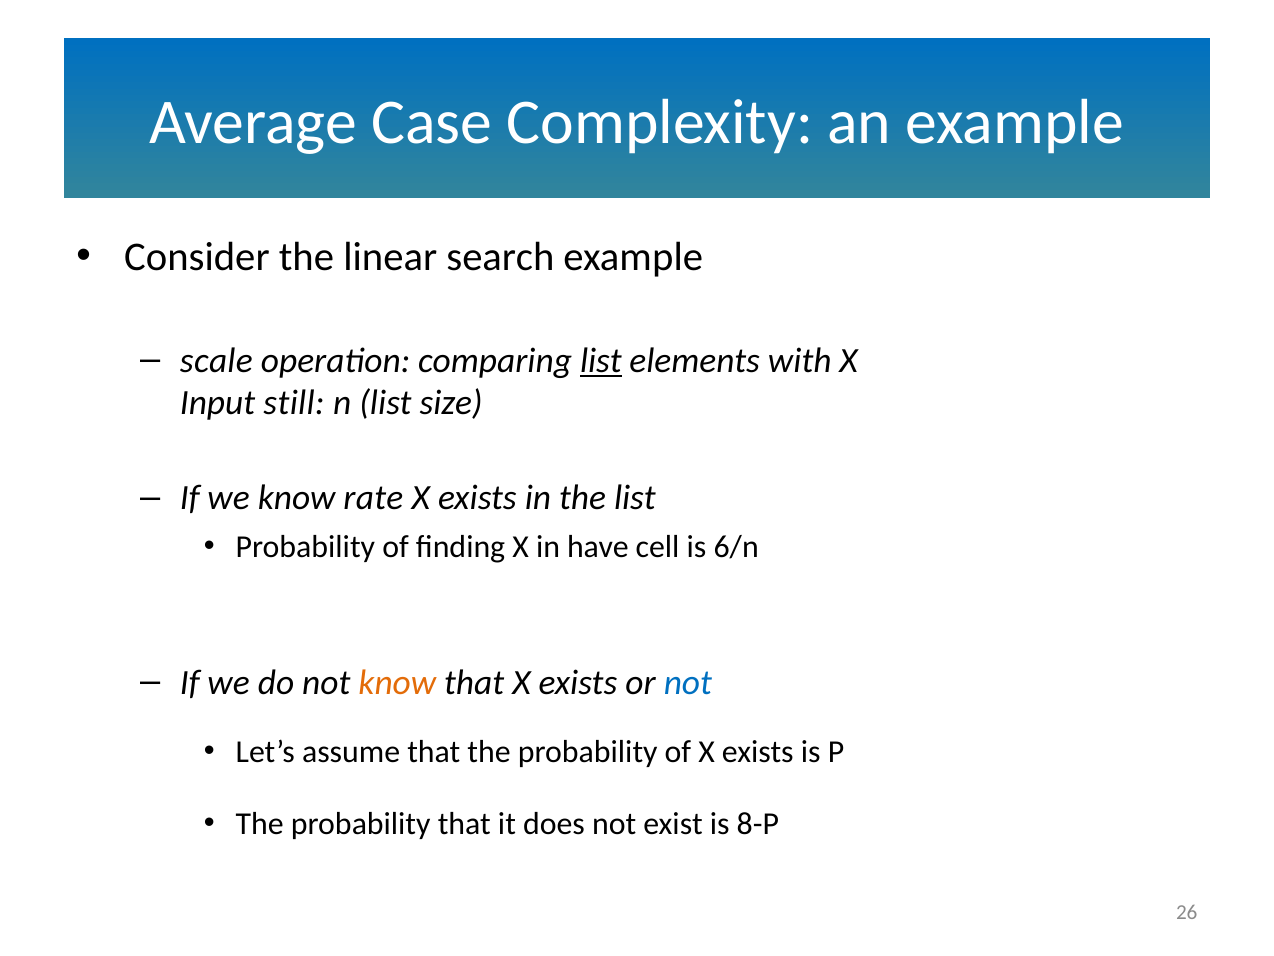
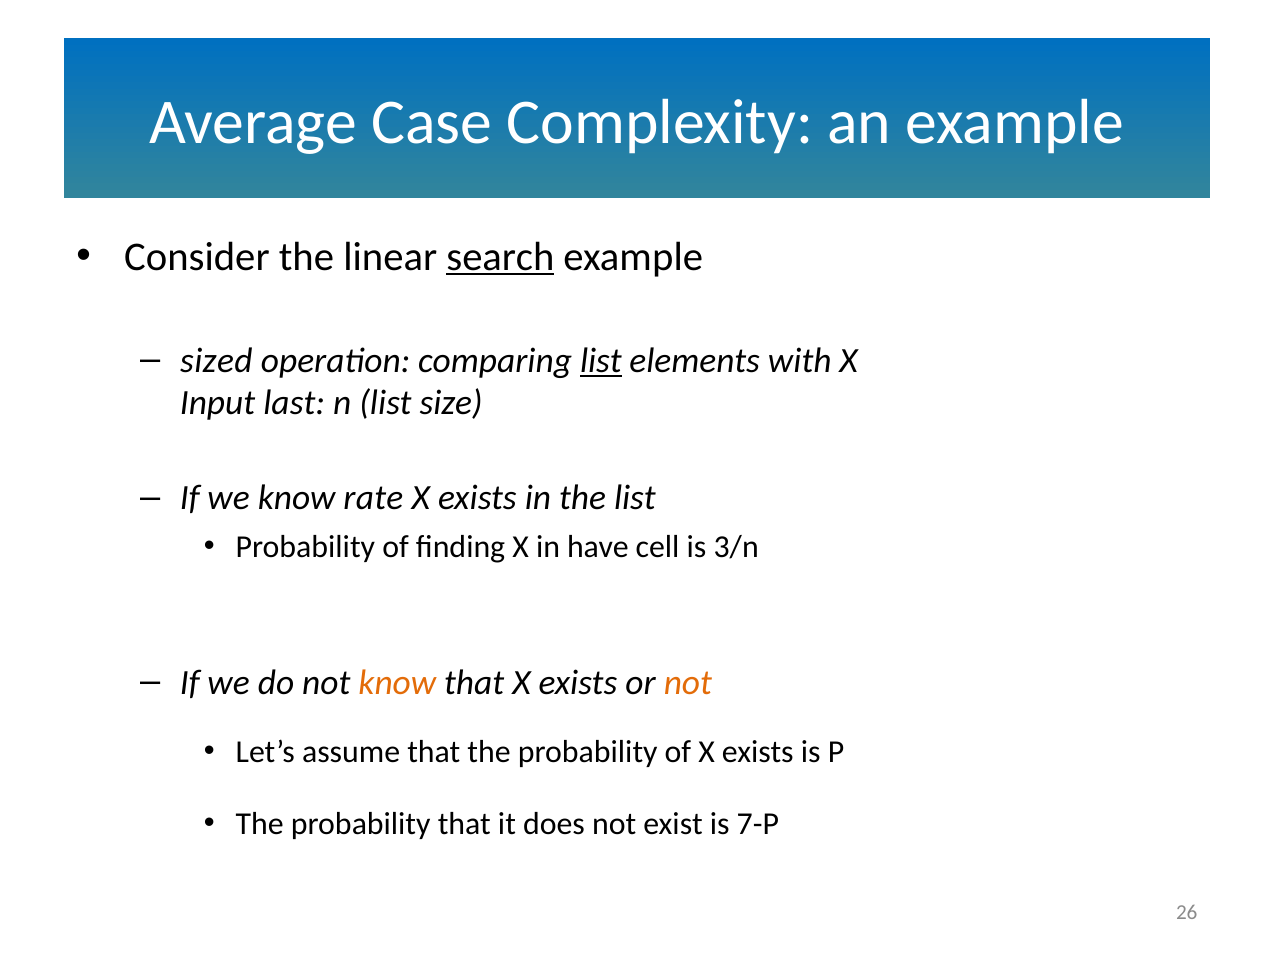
search underline: none -> present
scale: scale -> sized
still: still -> last
6/n: 6/n -> 3/n
not at (688, 682) colour: blue -> orange
8-P: 8-P -> 7-P
